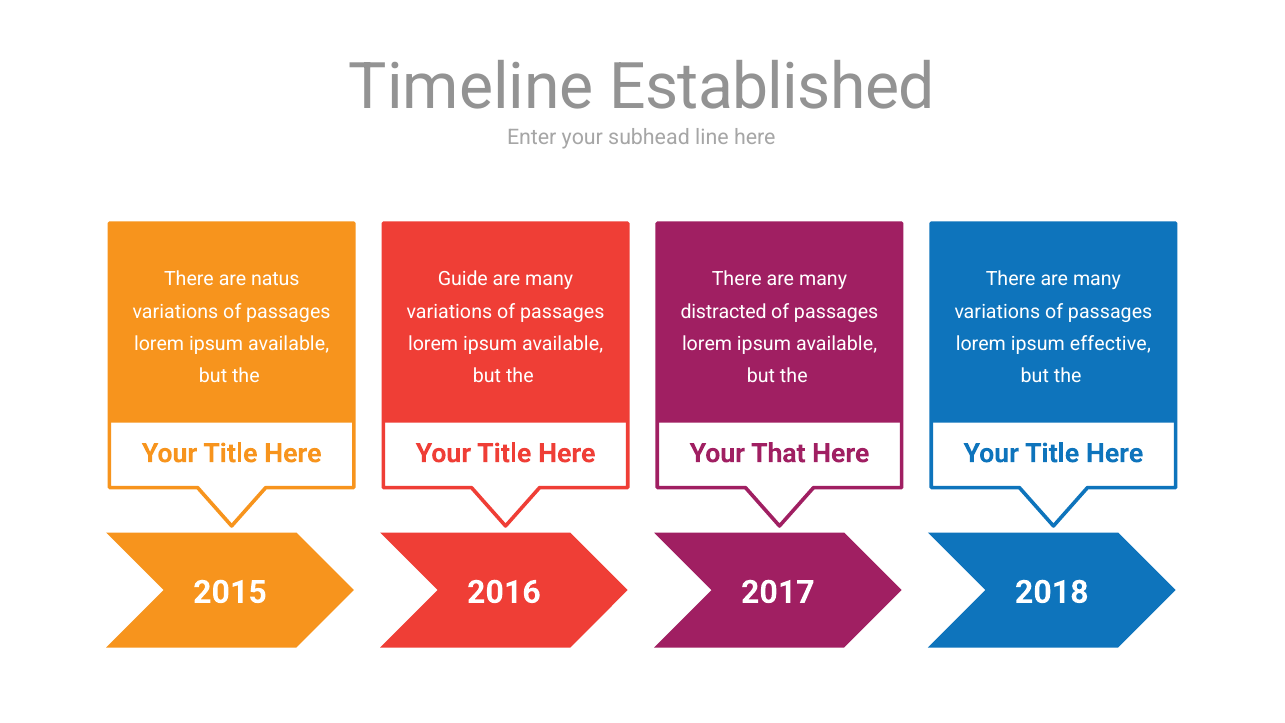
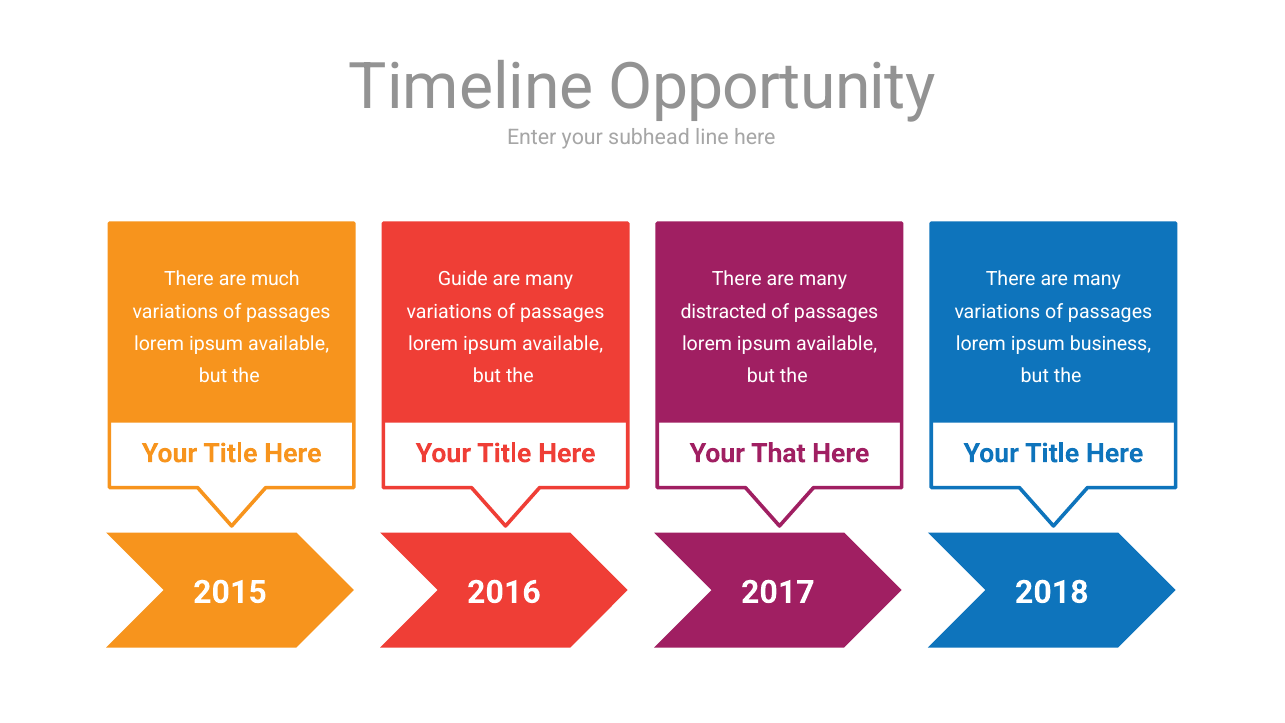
Established: Established -> Opportunity
natus: natus -> much
effective: effective -> business
